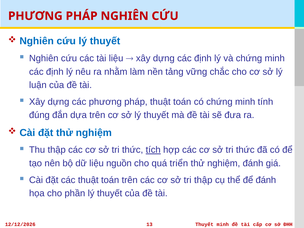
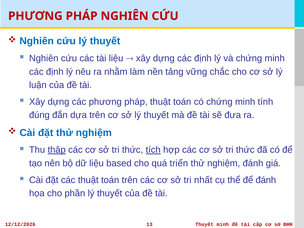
thập at (57, 150) underline: none -> present
nguồn: nguồn -> based
tri thập: thập -> nhất
